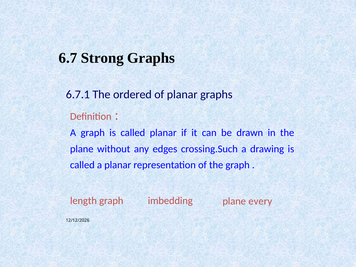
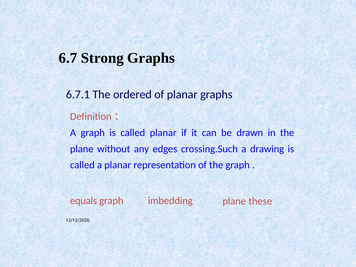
length: length -> equals
every: every -> these
